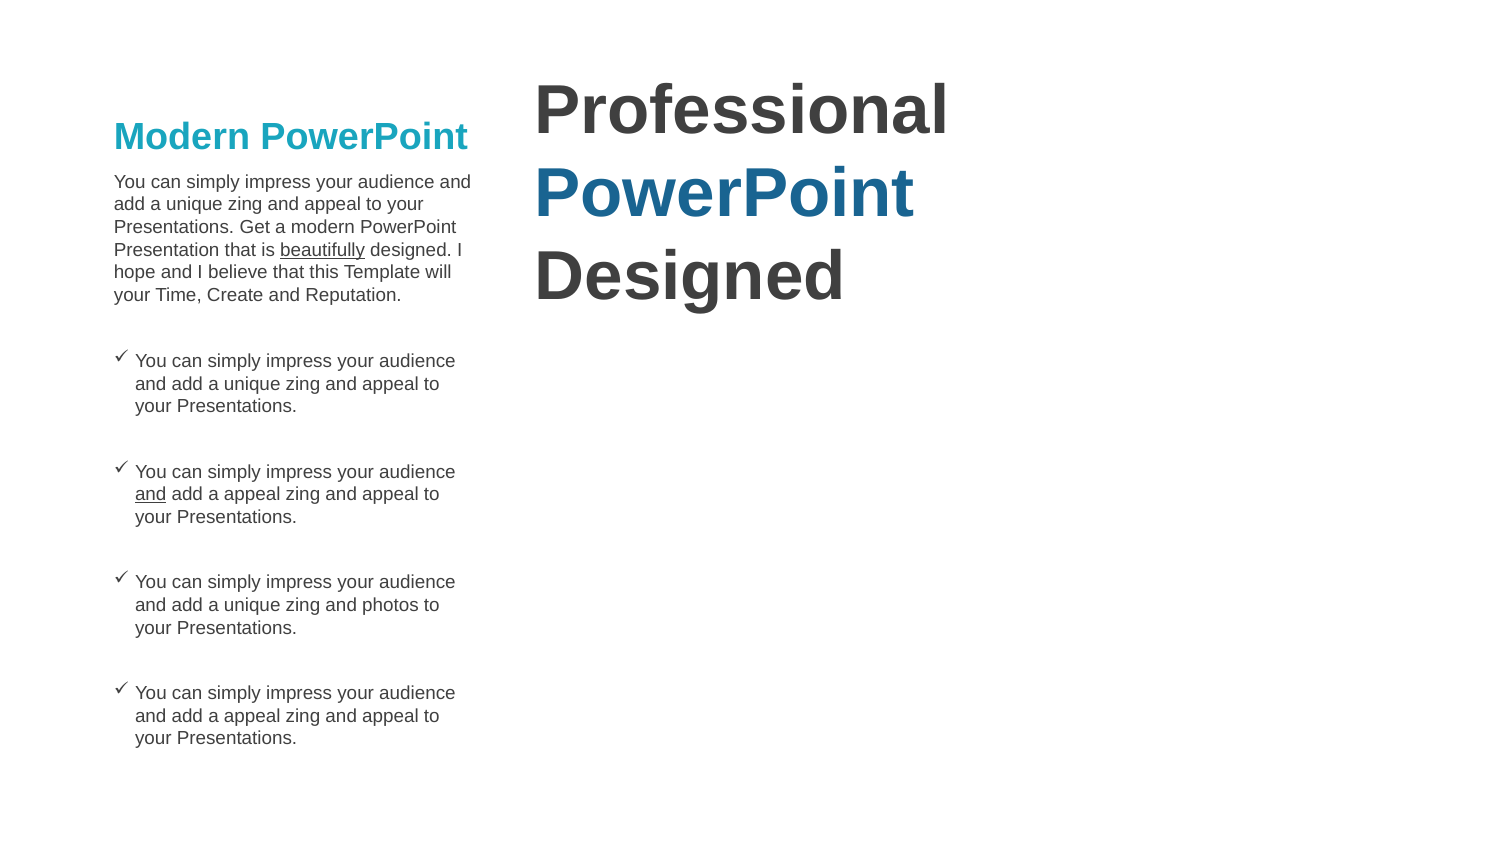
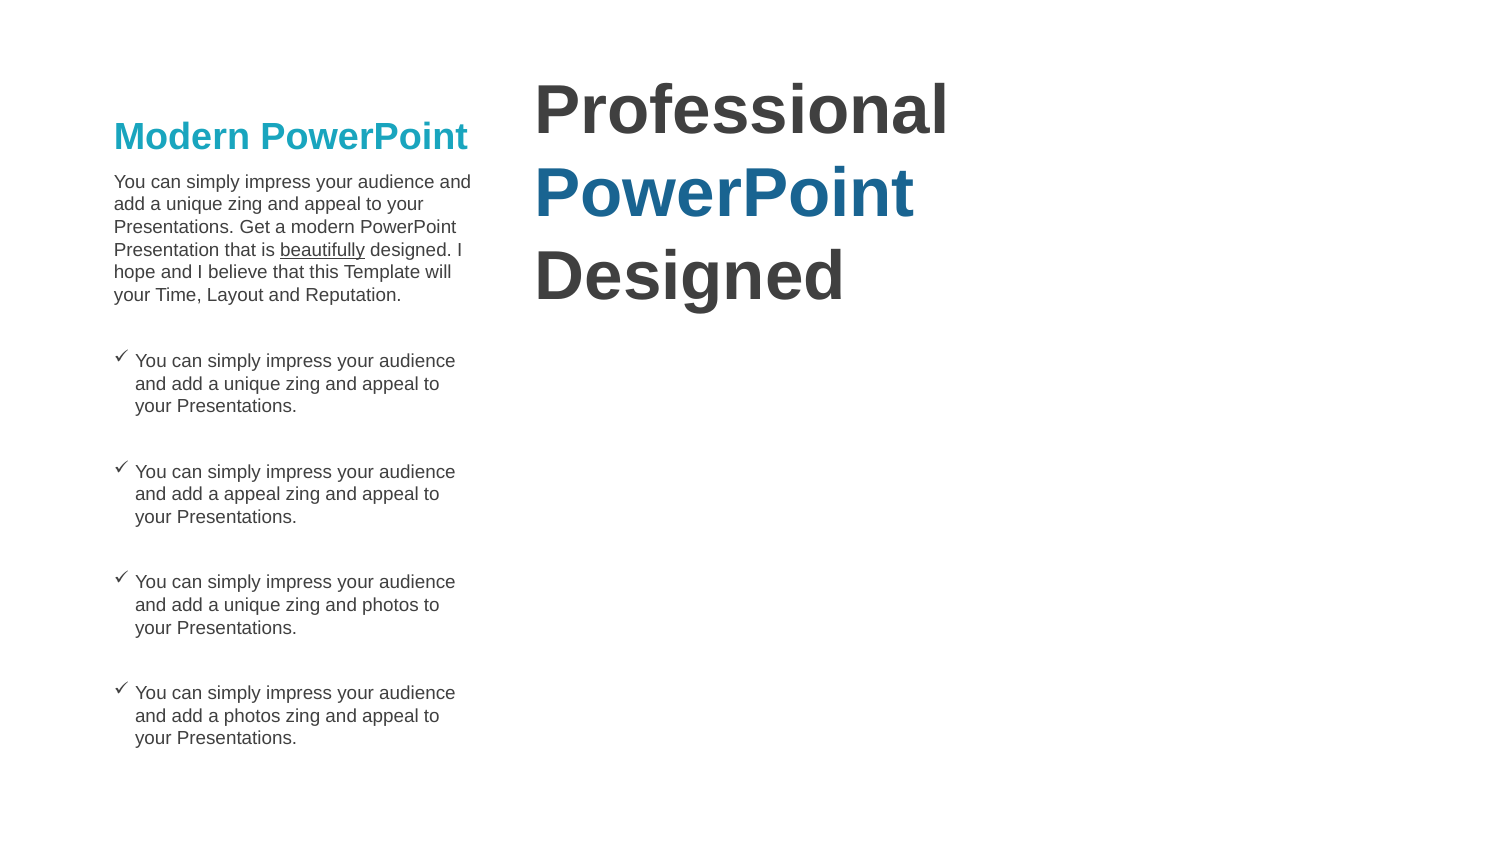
Create: Create -> Layout
and at (151, 494) underline: present -> none
appeal at (252, 715): appeal -> photos
